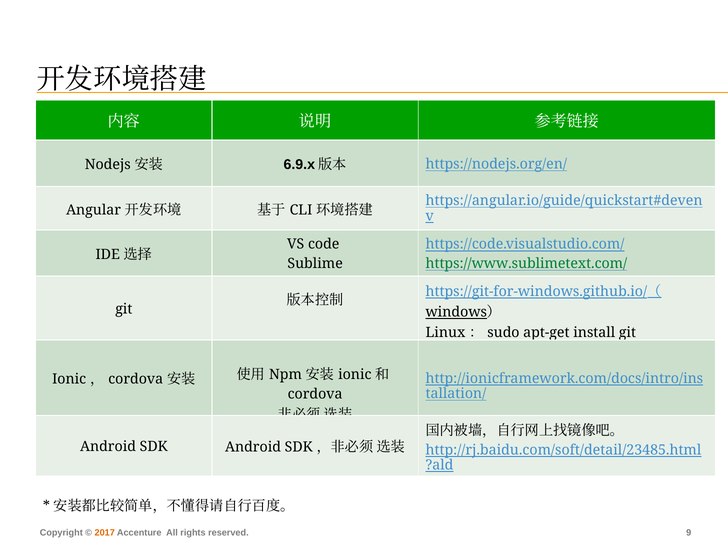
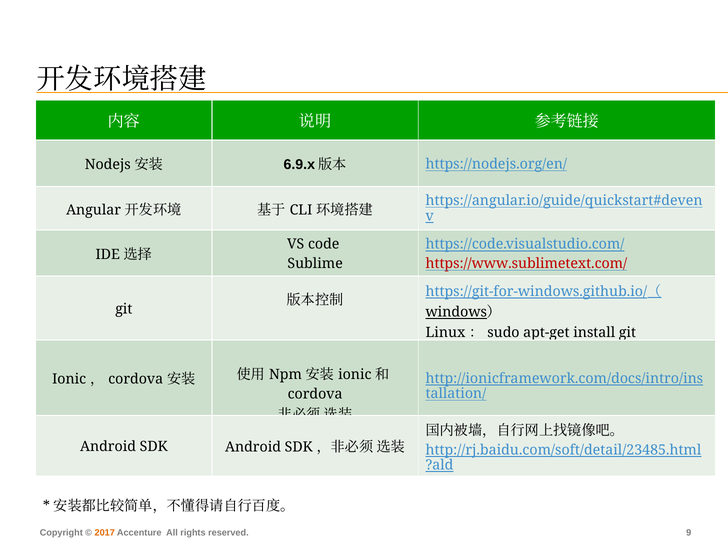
https://www.sublimetext.com/ colour: green -> red
